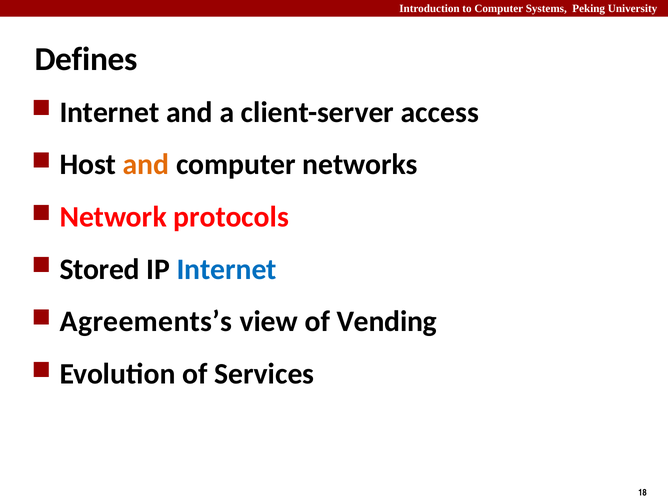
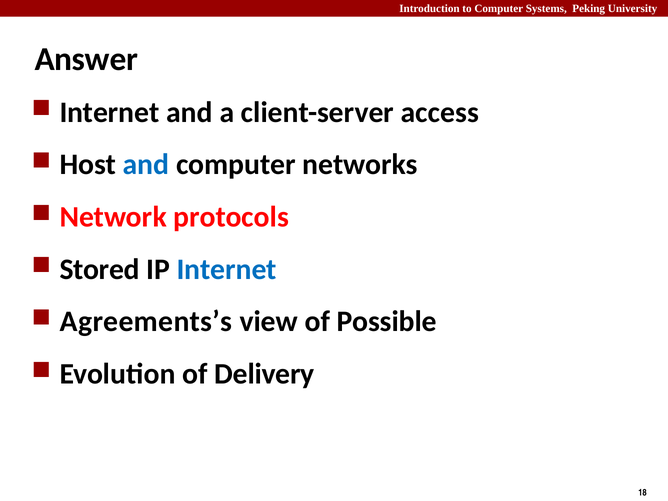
Defines: Defines -> Answer
and at (146, 165) colour: orange -> blue
Vending: Vending -> Possible
Services: Services -> Delivery
